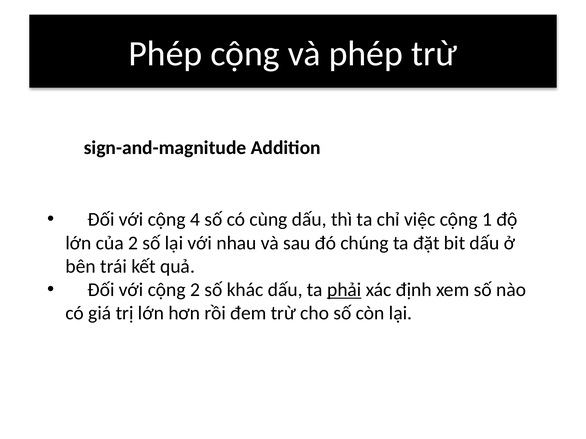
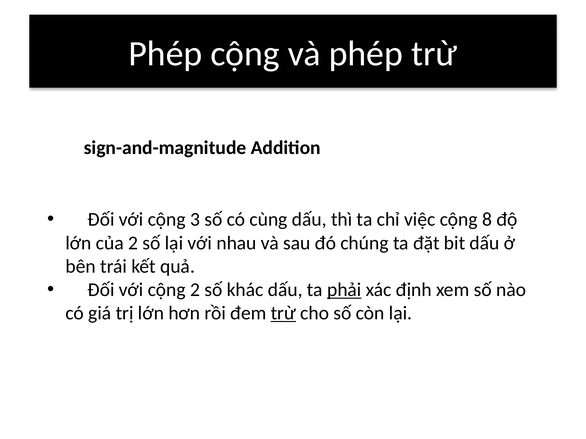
4: 4 -> 3
1: 1 -> 8
trừ at (283, 314) underline: none -> present
